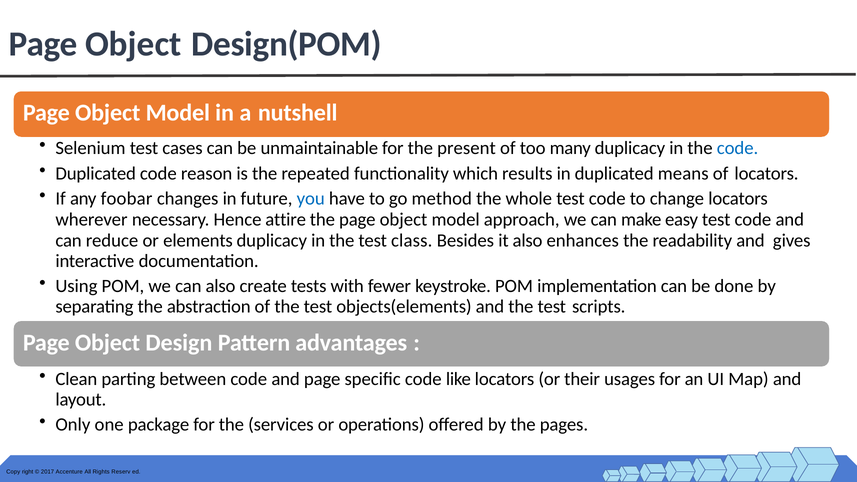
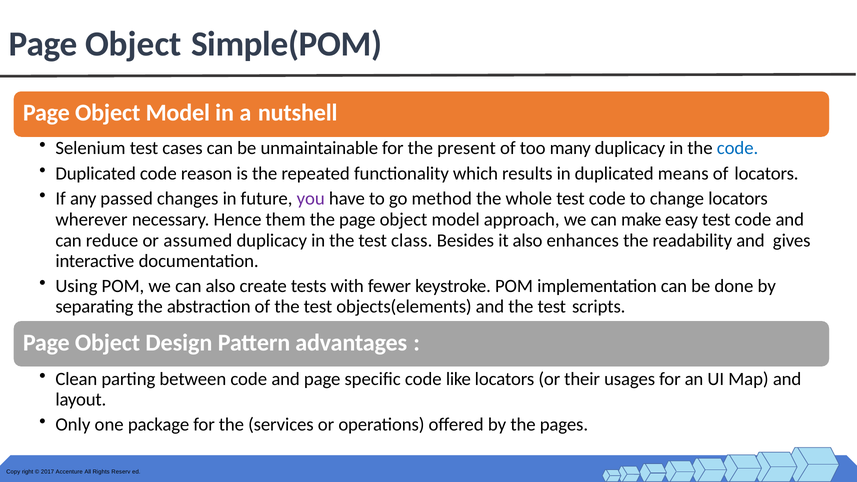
Design(POM: Design(POM -> Simple(POM
foobar: foobar -> passed
you colour: blue -> purple
attire: attire -> them
elements: elements -> assumed
